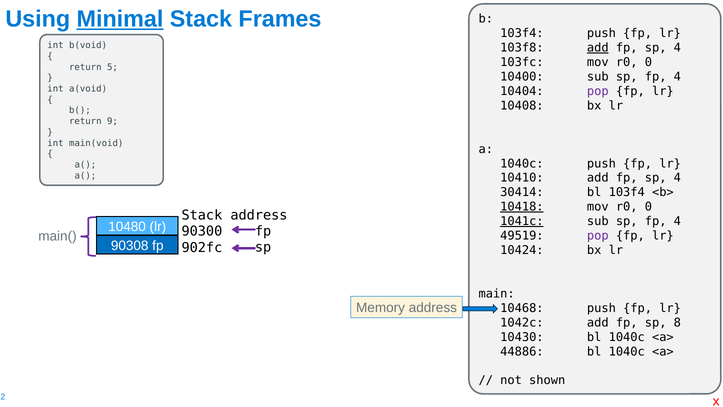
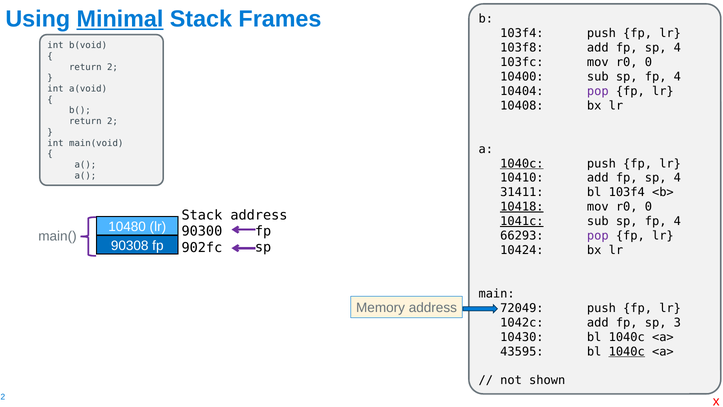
add at (598, 48) underline: present -> none
5 at (112, 67): 5 -> 2
9 at (112, 121): 9 -> 2
1040c at (522, 163) underline: none -> present
30414: 30414 -> 31411
49519: 49519 -> 66293
10468: 10468 -> 72049
8: 8 -> 3
44886: 44886 -> 43595
1040c at (627, 351) underline: none -> present
